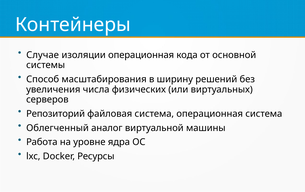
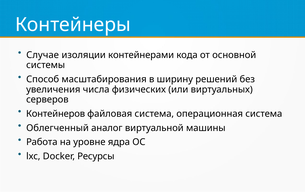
изоляции операционная: операционная -> контейнерами
Репозиторий: Репозиторий -> Контейнеров
